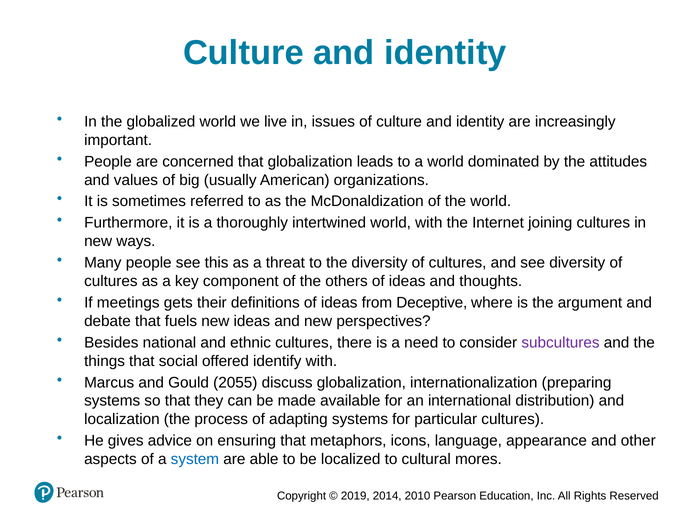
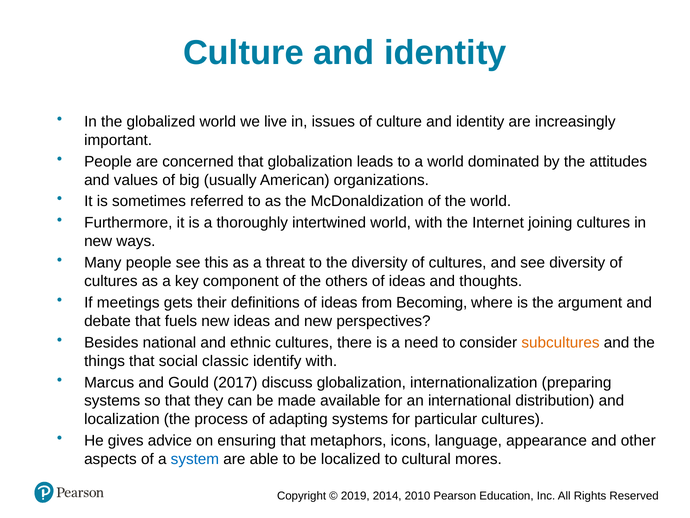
Deceptive: Deceptive -> Becoming
subcultures colour: purple -> orange
offered: offered -> classic
2055: 2055 -> 2017
